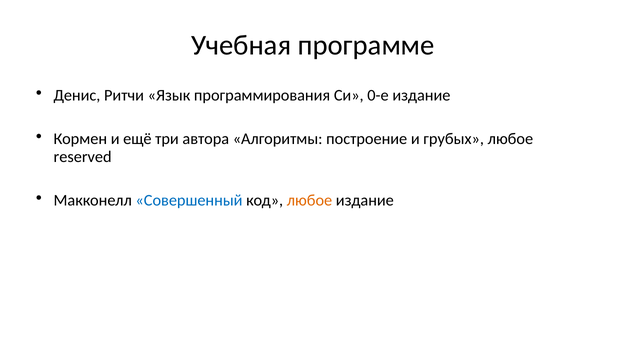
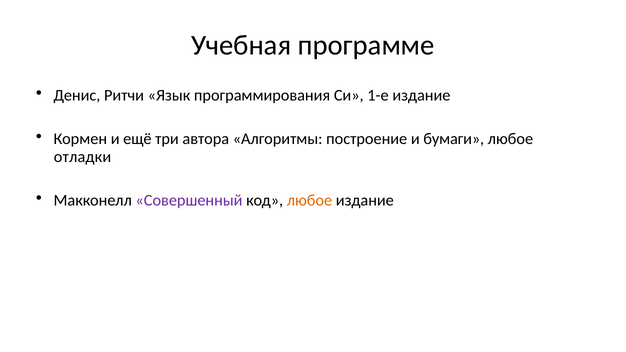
0-е: 0-е -> 1-е
грубых: грубых -> бумаги
reserved: reserved -> отладки
Совершенный colour: blue -> purple
